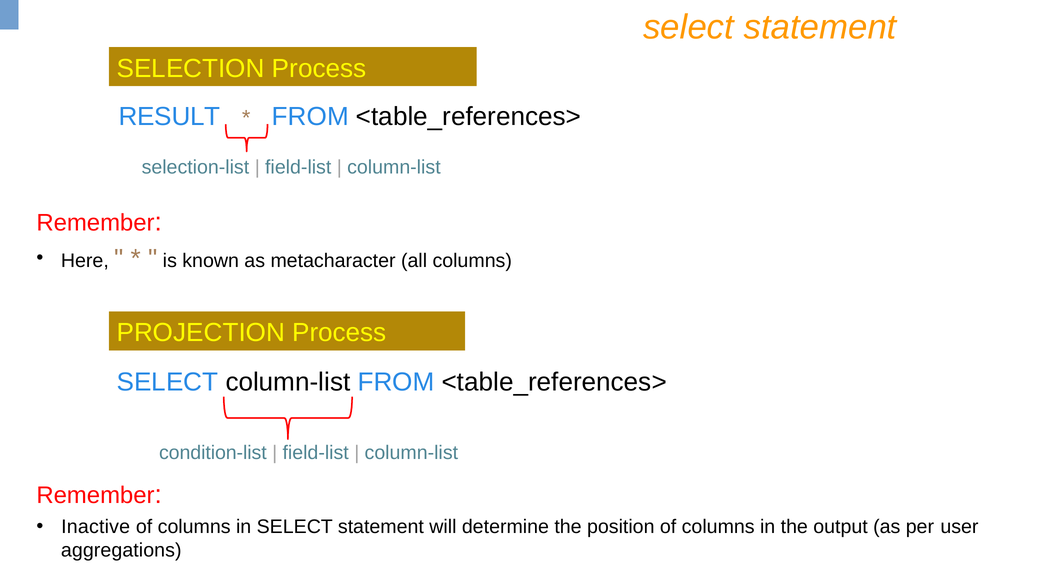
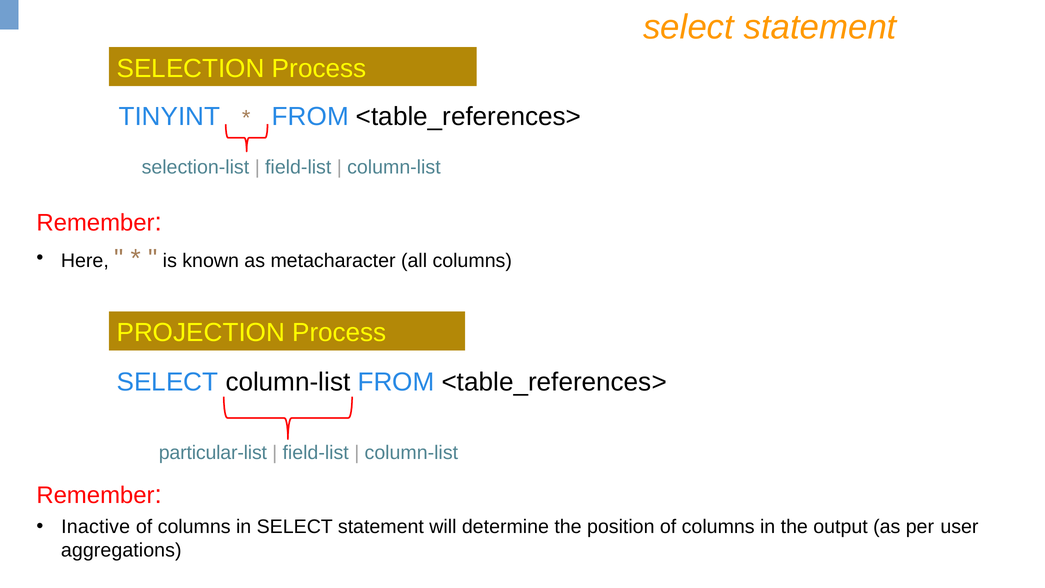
RESULT: RESULT -> TINYINT
condition-list: condition-list -> particular-list
